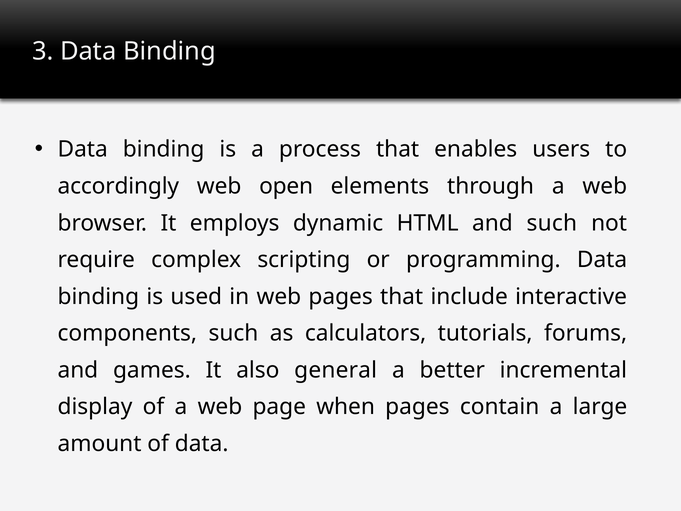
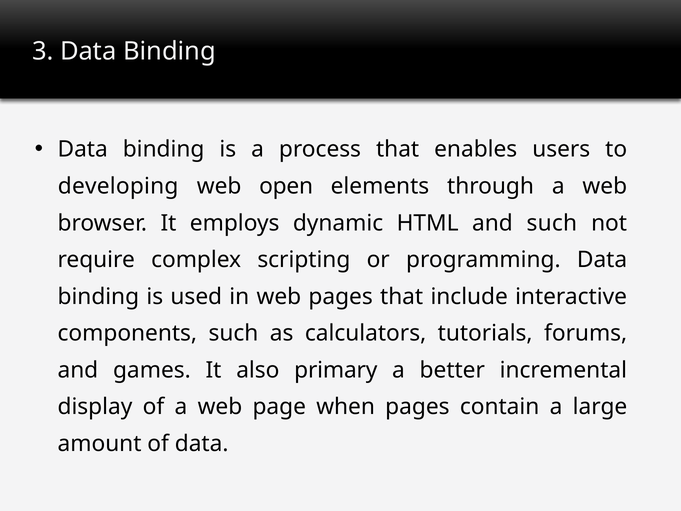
accordingly: accordingly -> developing
general: general -> primary
